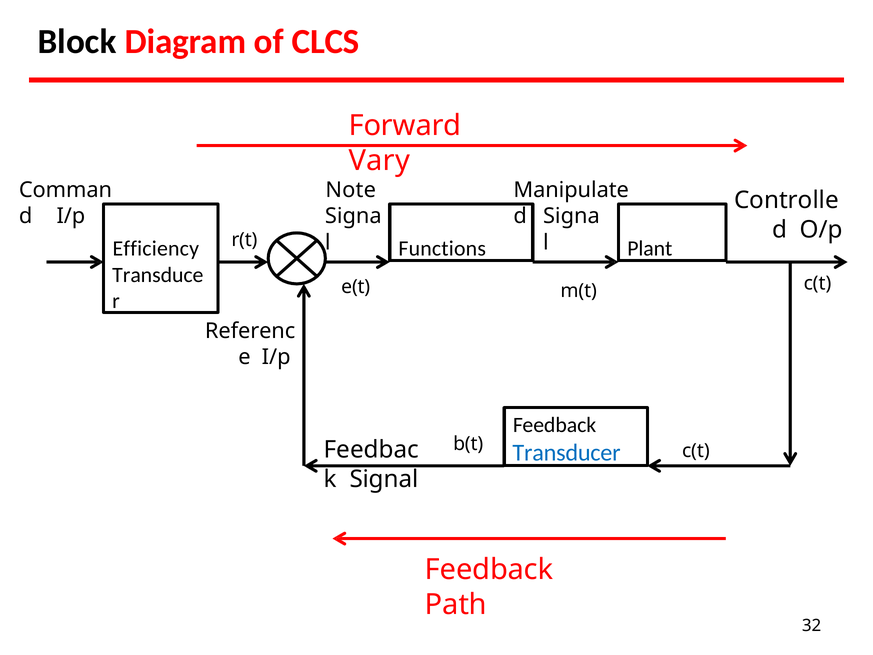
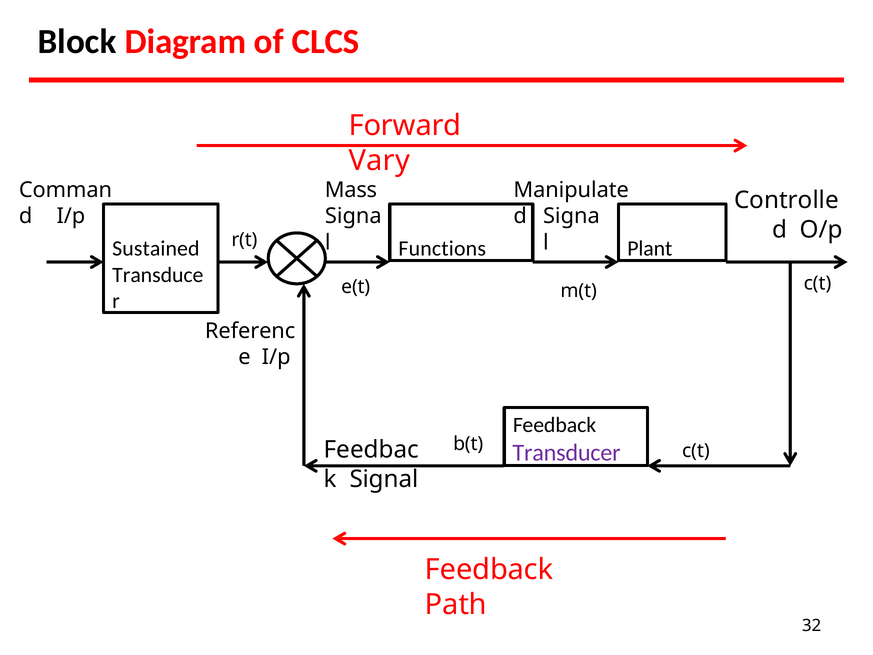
Note: Note -> Mass
Efficiency: Efficiency -> Sustained
Transducer colour: blue -> purple
